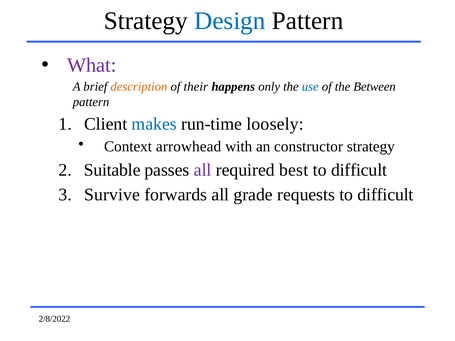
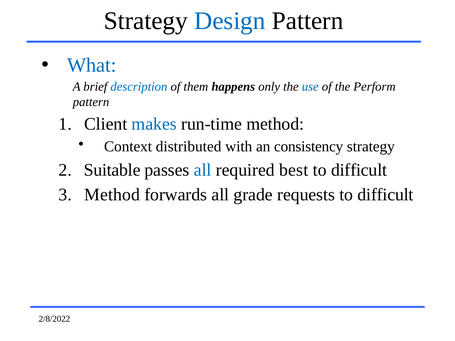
What colour: purple -> blue
description colour: orange -> blue
their: their -> them
Between: Between -> Perform
run-time loosely: loosely -> method
arrowhead: arrowhead -> distributed
constructor: constructor -> consistency
all at (203, 170) colour: purple -> blue
Survive at (112, 195): Survive -> Method
